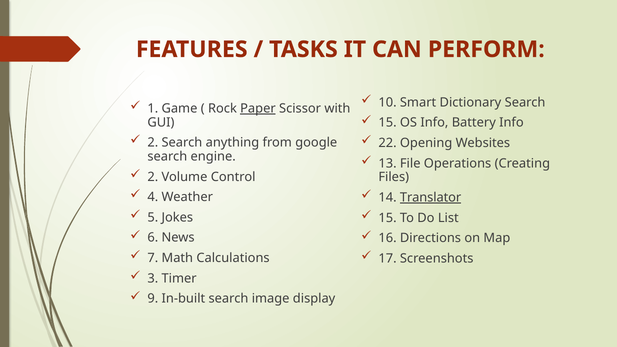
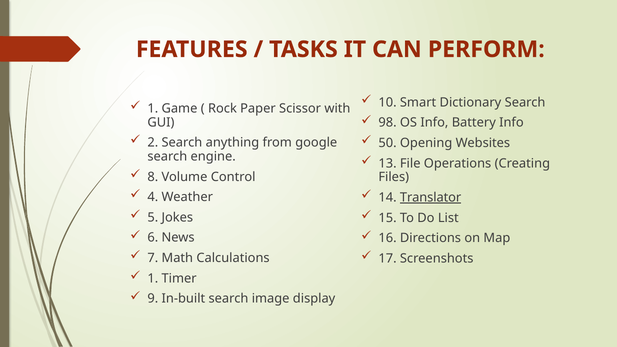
Paper underline: present -> none
15 at (388, 123): 15 -> 98
22: 22 -> 50
2 at (153, 177): 2 -> 8
3 at (153, 278): 3 -> 1
